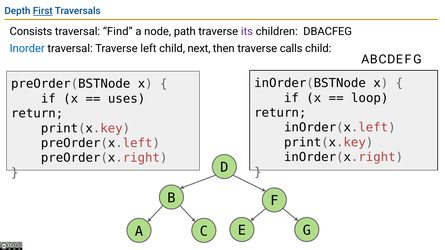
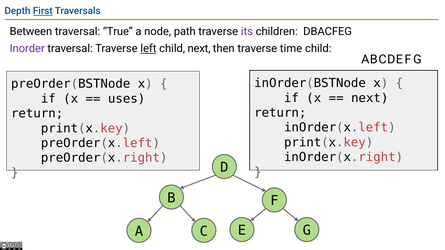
Consists: Consists -> Between
Find: Find -> True
Inorder colour: blue -> purple
left underline: none -> present
calls: calls -> time
loop at (370, 98): loop -> next
